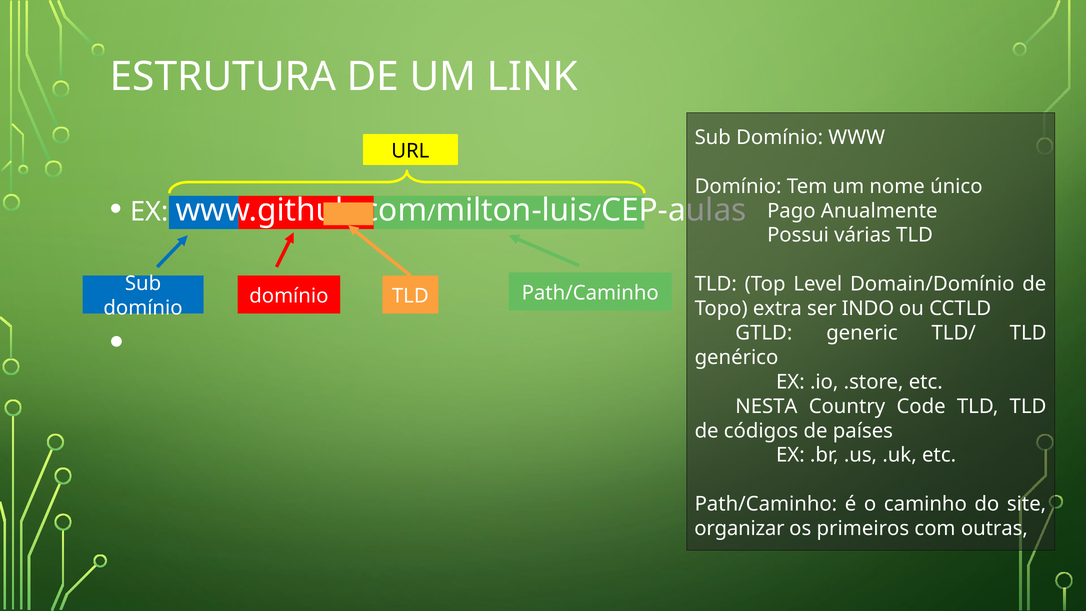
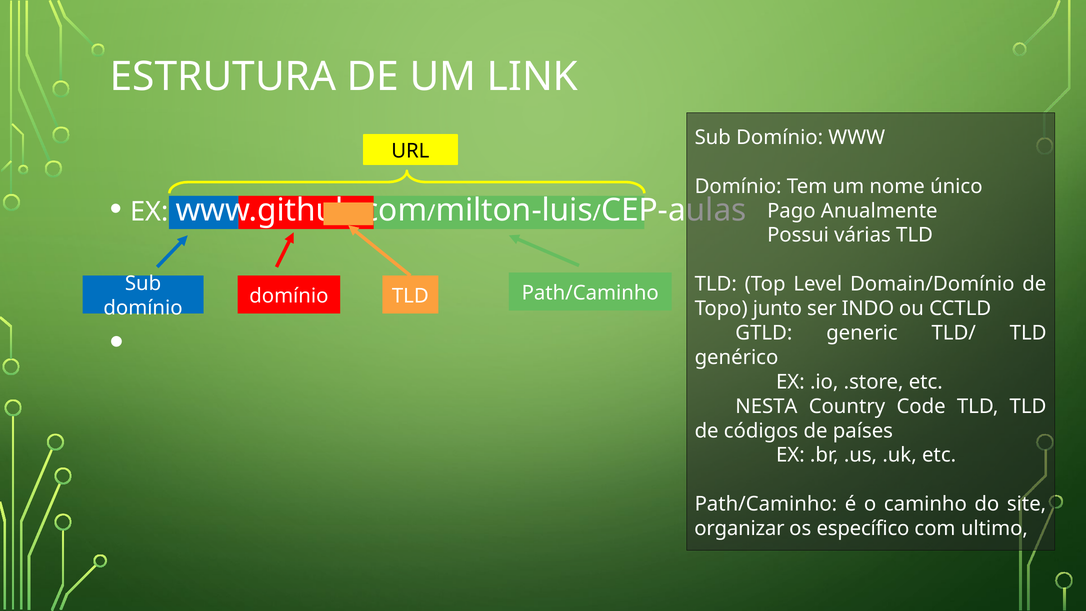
extra: extra -> junto
primeiros: primeiros -> específico
outras: outras -> ultimo
